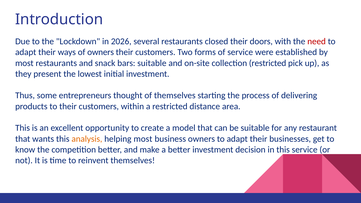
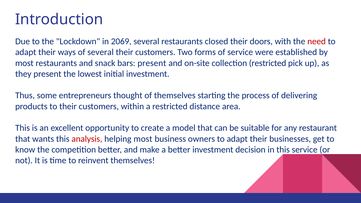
2026: 2026 -> 2069
of owners: owners -> several
bars suitable: suitable -> present
analysis colour: orange -> red
